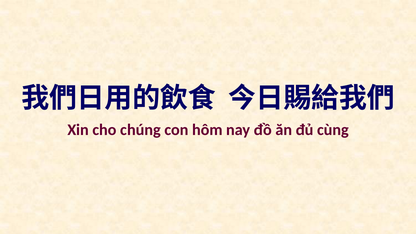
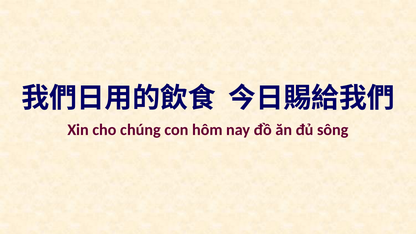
cùng: cùng -> sông
